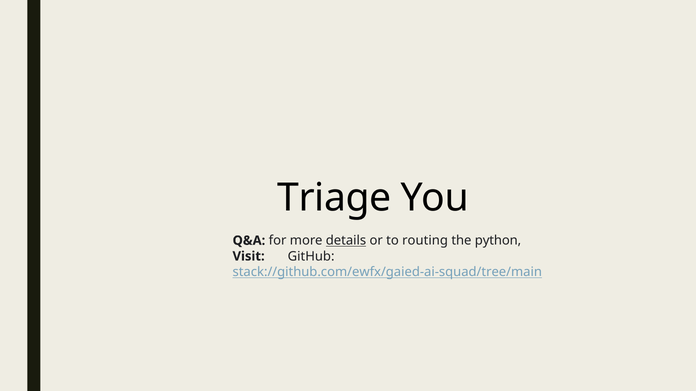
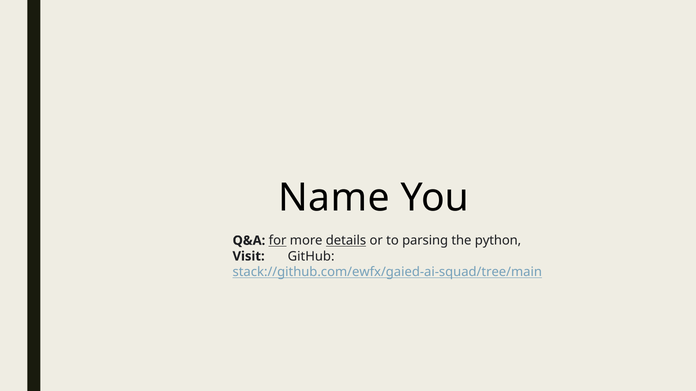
Triage: Triage -> Name
for underline: none -> present
routing: routing -> parsing
